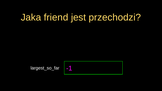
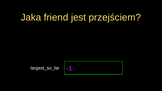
przechodzi: przechodzi -> przejściem
